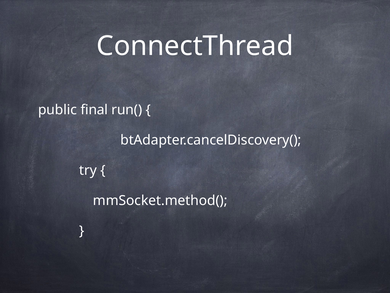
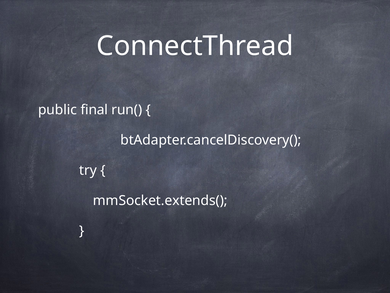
mmSocket.method(: mmSocket.method( -> mmSocket.extends(
